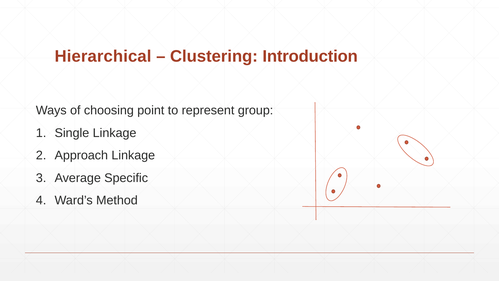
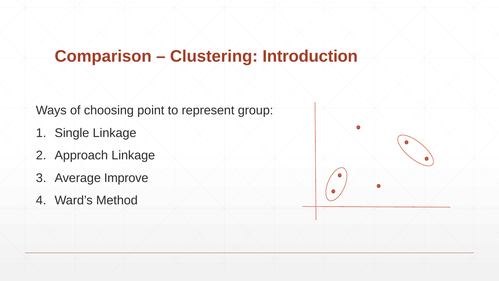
Hierarchical: Hierarchical -> Comparison
Specific: Specific -> Improve
